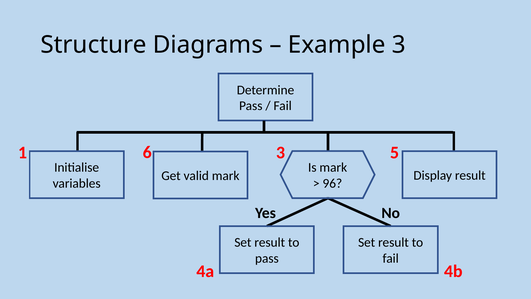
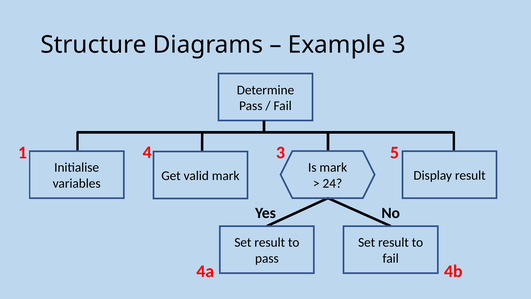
6: 6 -> 4
96: 96 -> 24
